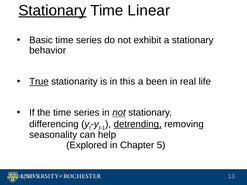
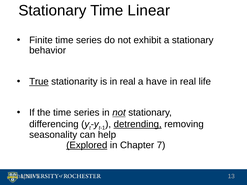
Stationary at (52, 10) underline: present -> none
Basic: Basic -> Finite
is in this: this -> real
been: been -> have
Explored underline: none -> present
in Chapter 5: 5 -> 7
